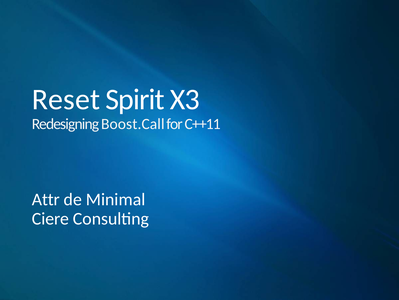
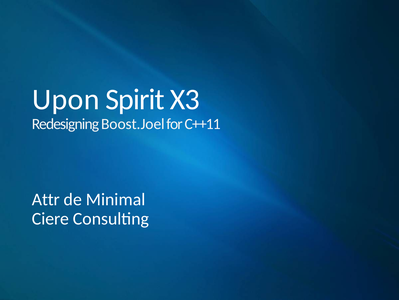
Reset: Reset -> Upon
Boost.Call: Boost.Call -> Boost.Joel
